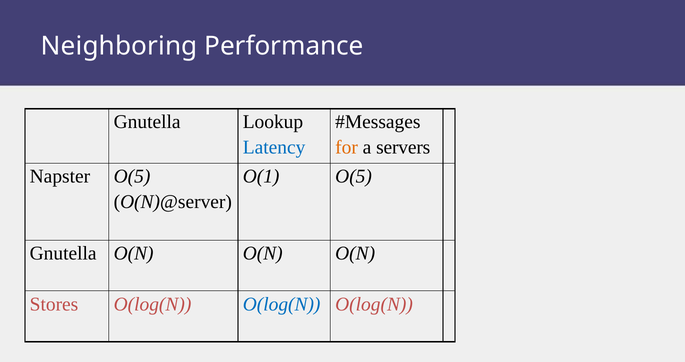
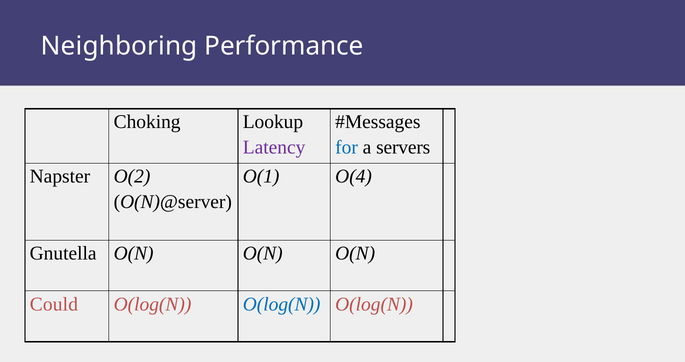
Gnutella at (147, 122): Gnutella -> Choking
Latency colour: blue -> purple
for colour: orange -> blue
Napster O(5: O(5 -> O(2
O(1 O(5: O(5 -> O(4
Stores: Stores -> Could
